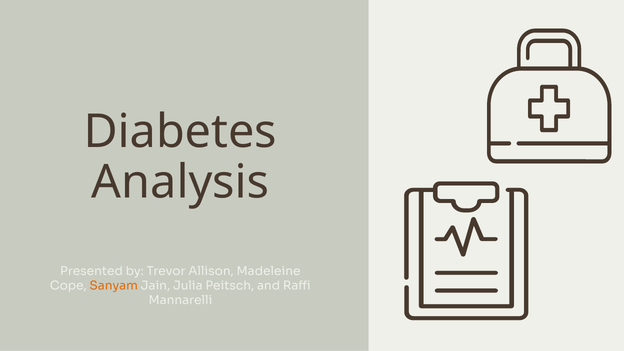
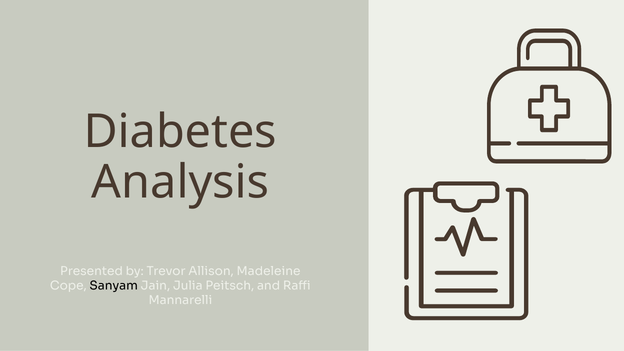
Sanyam colour: orange -> black
